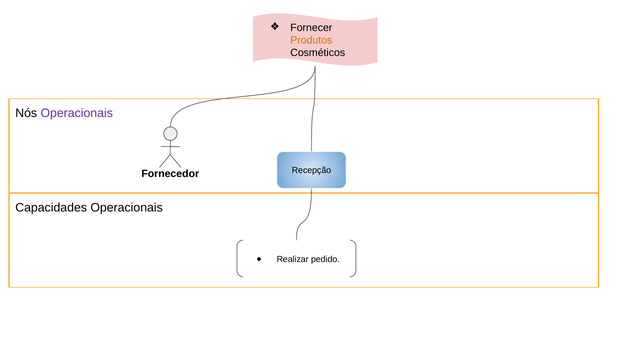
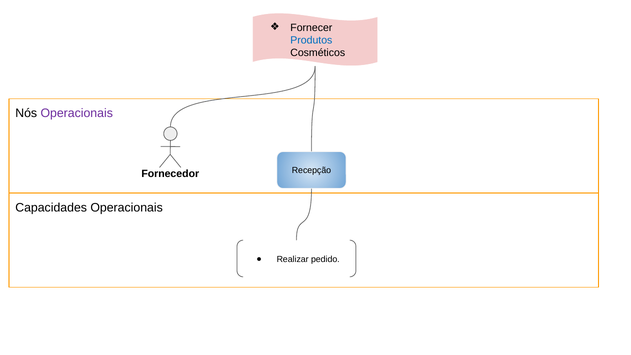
Produtos colour: orange -> blue
